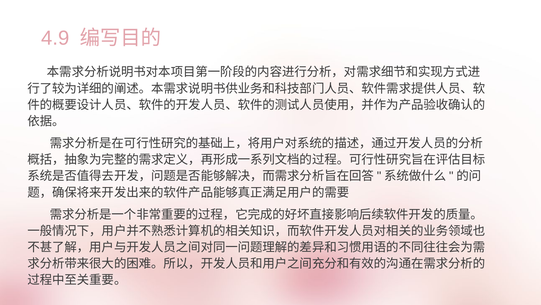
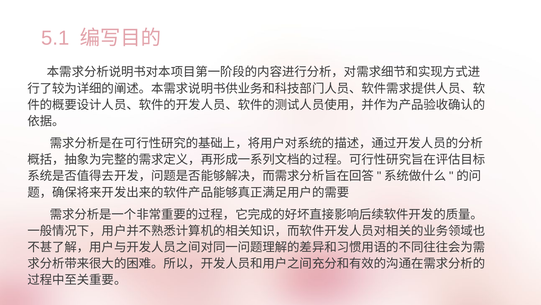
4.9: 4.9 -> 5.1
